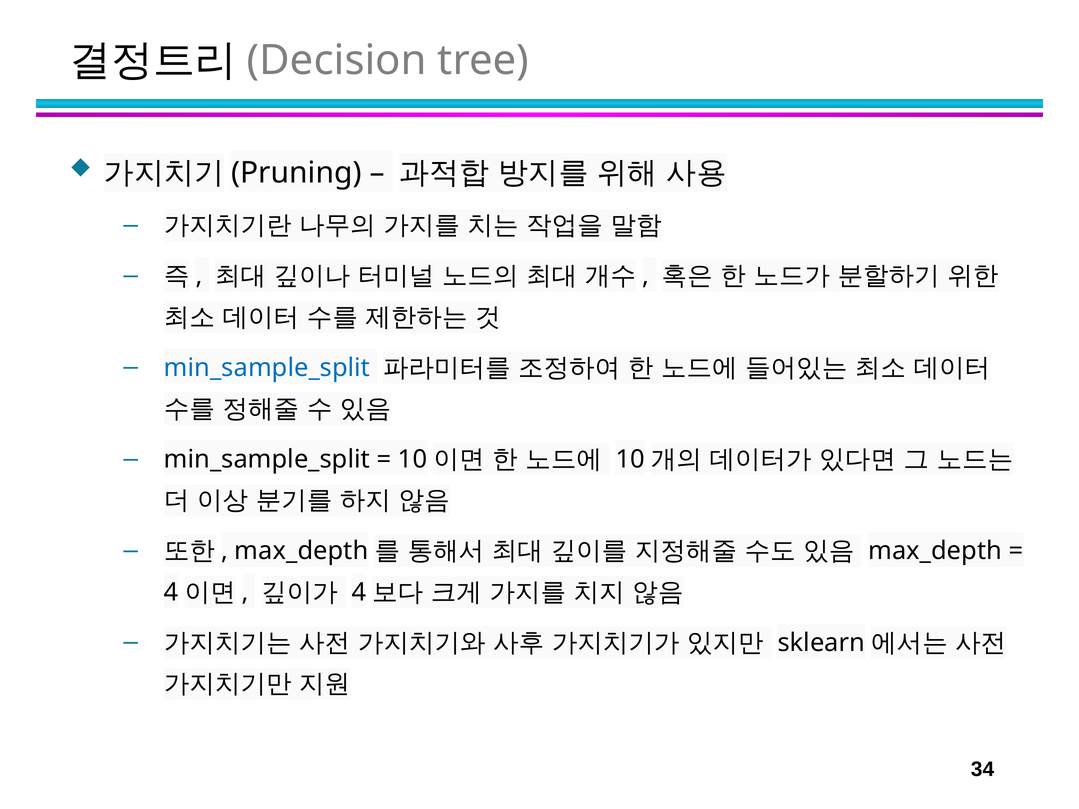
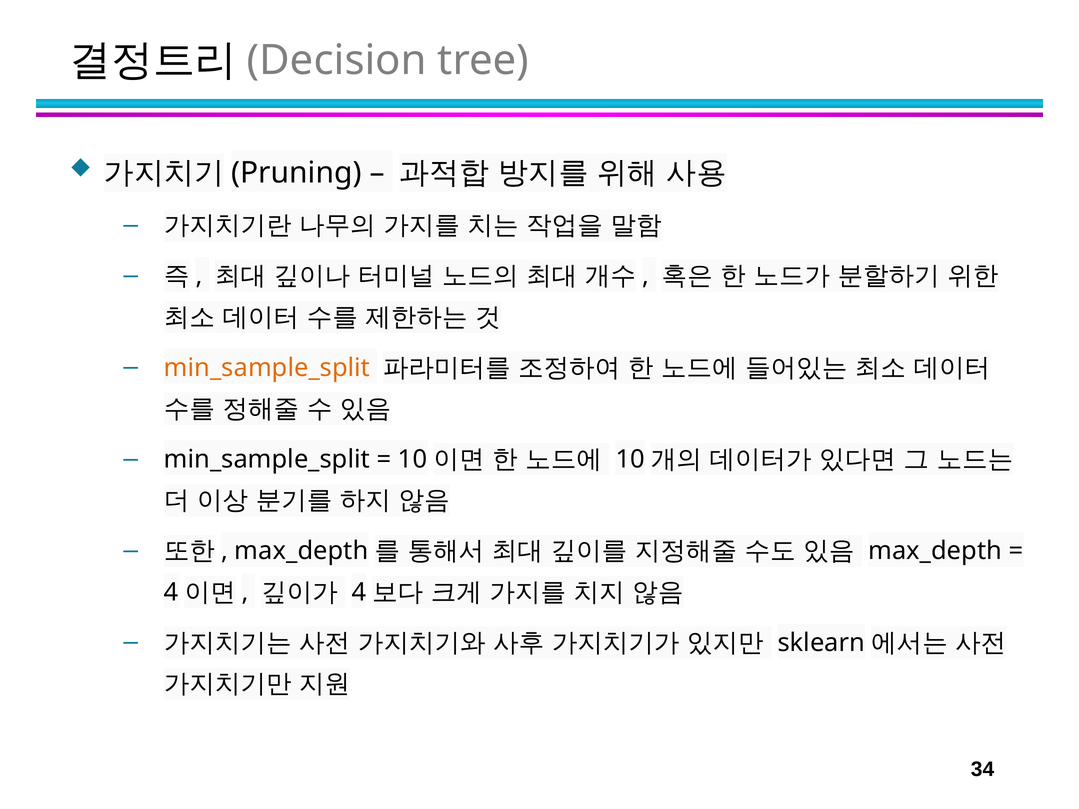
min_sample_split at (267, 368) colour: blue -> orange
